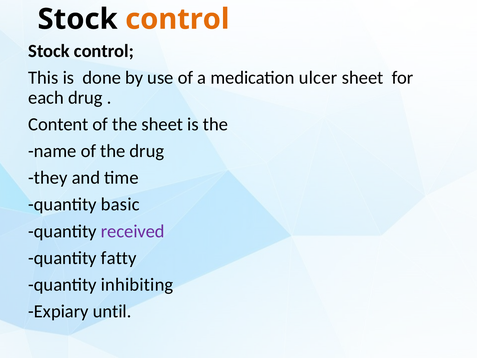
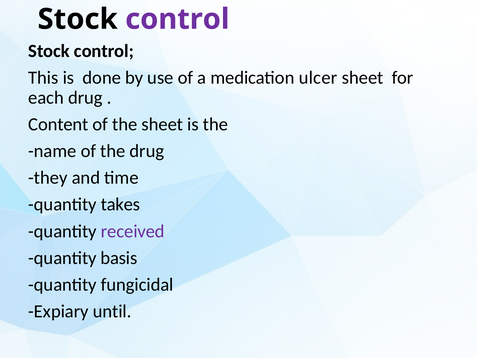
control at (177, 19) colour: orange -> purple
basic: basic -> takes
fatty: fatty -> basis
inhibiting: inhibiting -> fungicidal
